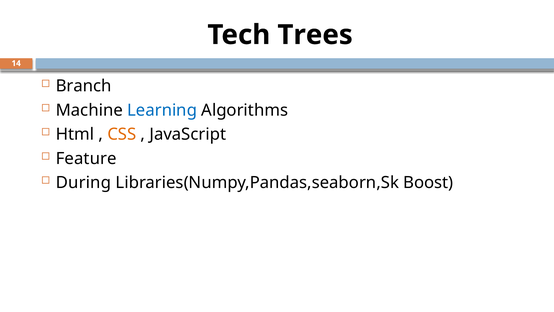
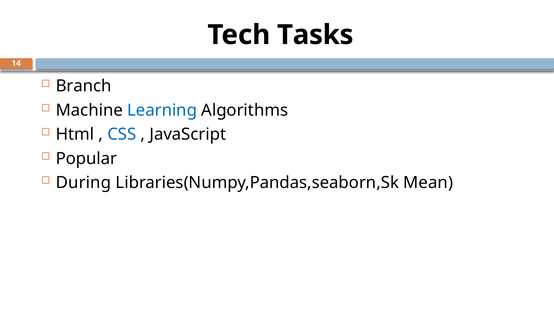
Trees: Trees -> Tasks
CSS colour: orange -> blue
Feature: Feature -> Popular
Boost: Boost -> Mean
